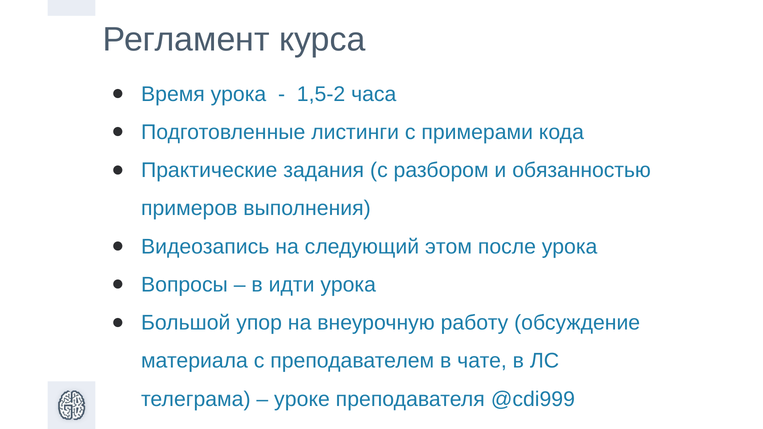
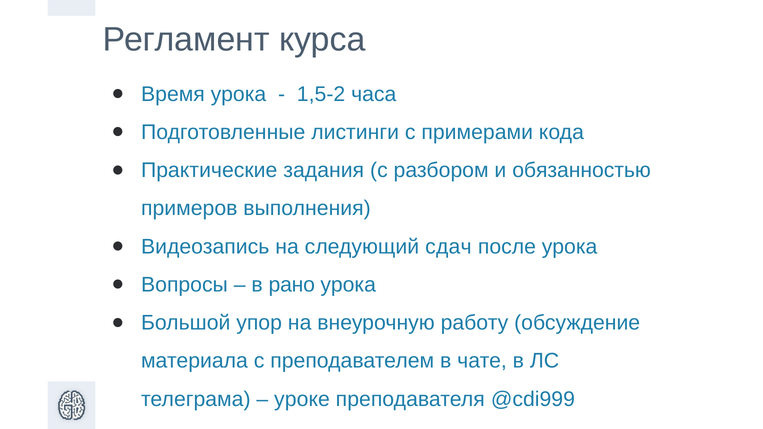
этом: этом -> сдач
идти: идти -> рано
